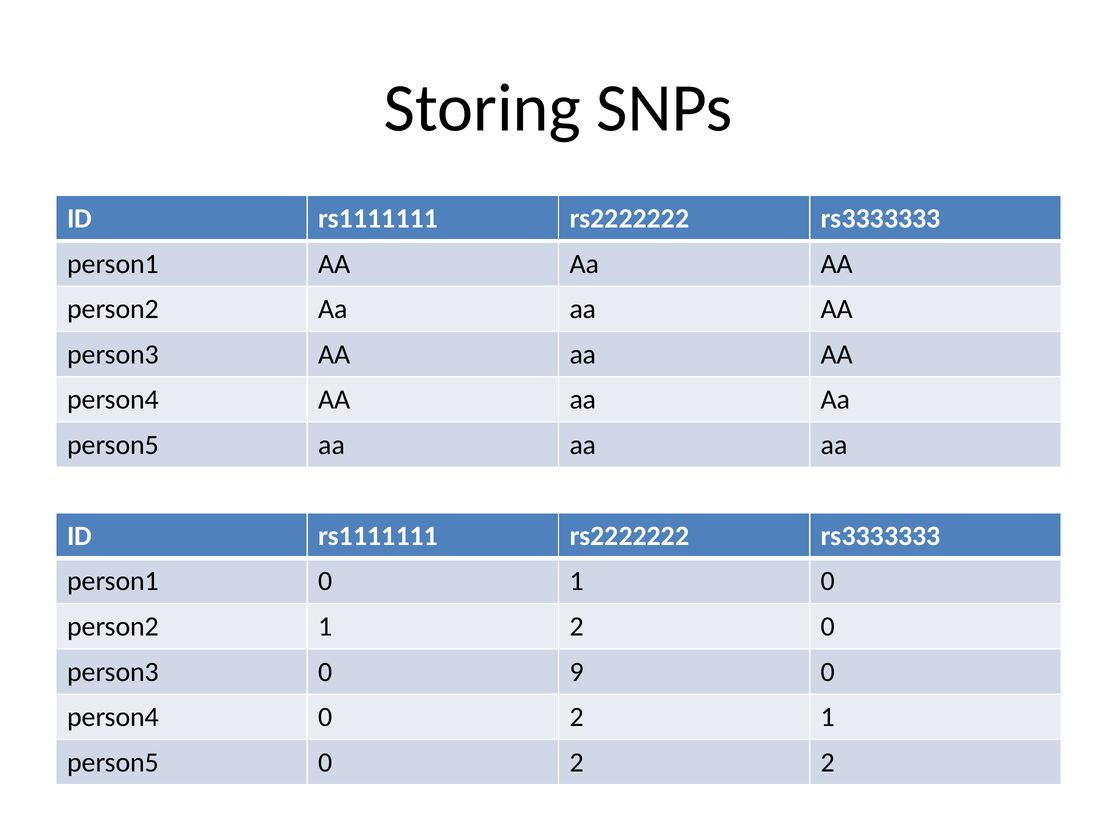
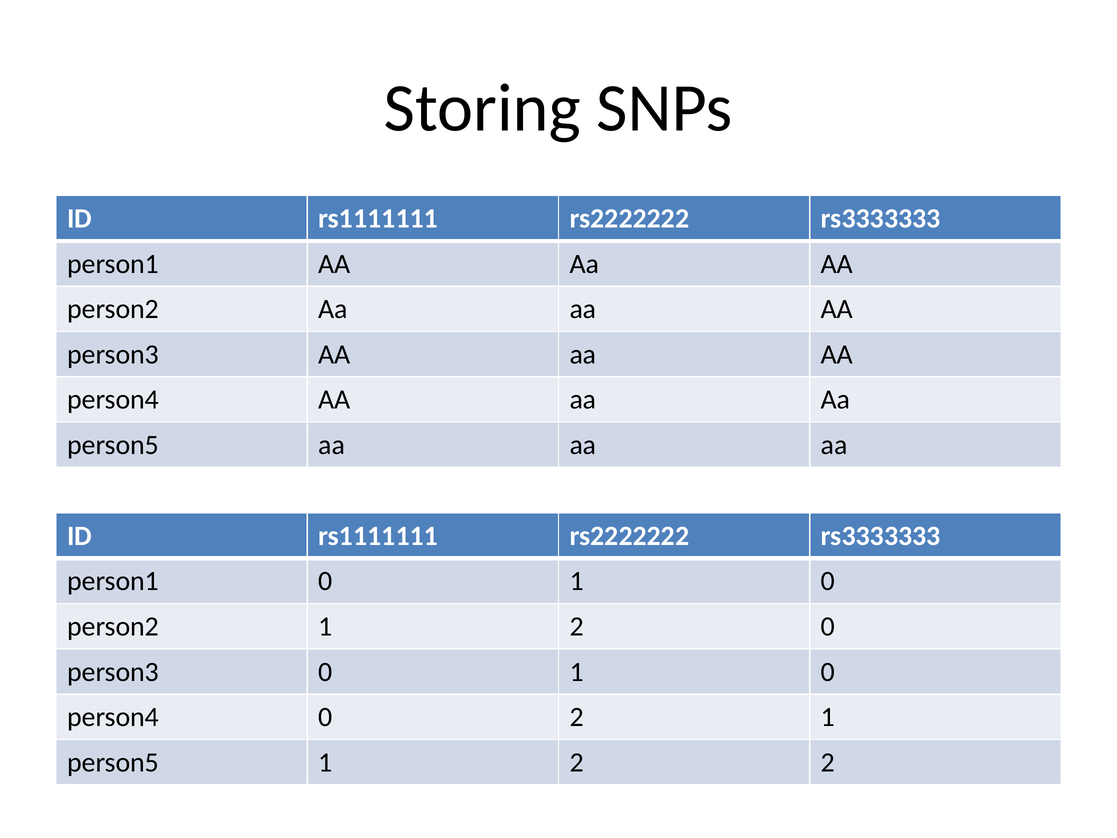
person3 0 9: 9 -> 1
person5 0: 0 -> 1
